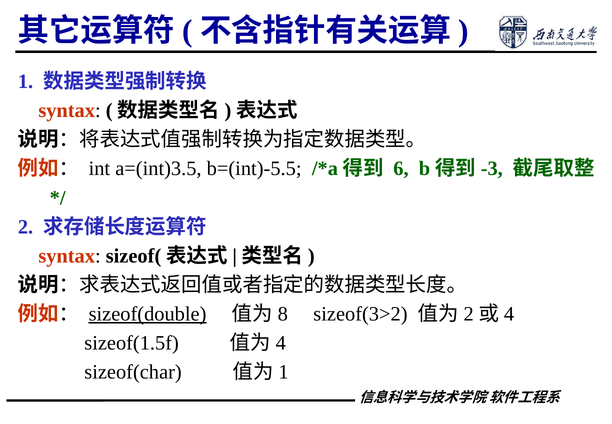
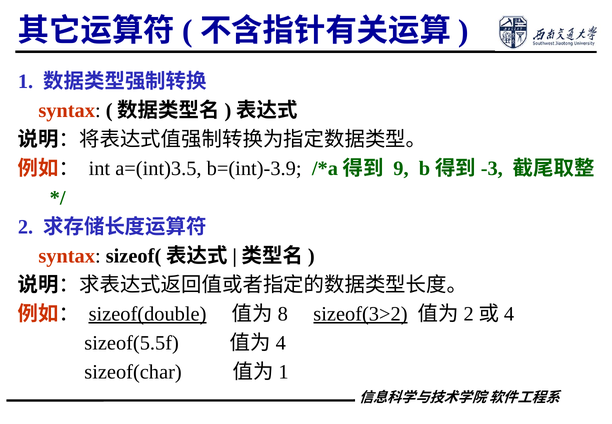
b=(int)-5.5: b=(int)-5.5 -> b=(int)-3.9
6: 6 -> 9
sizeof(3>2 underline: none -> present
sizeof(1.5f: sizeof(1.5f -> sizeof(5.5f
